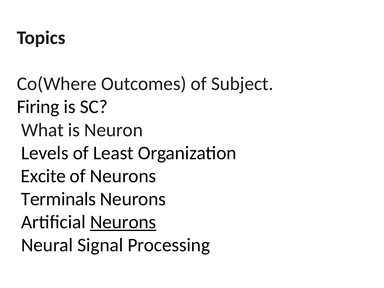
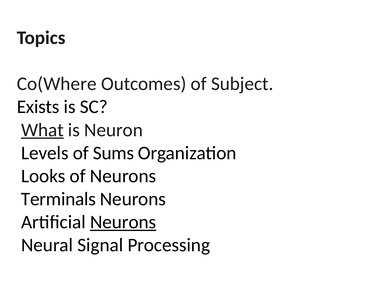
Firing: Firing -> Exists
What underline: none -> present
Least: Least -> Sums
Excite: Excite -> Looks
